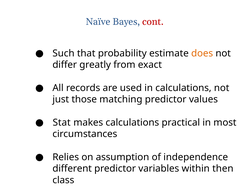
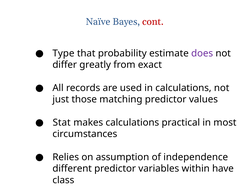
Such: Such -> Type
does colour: orange -> purple
then: then -> have
